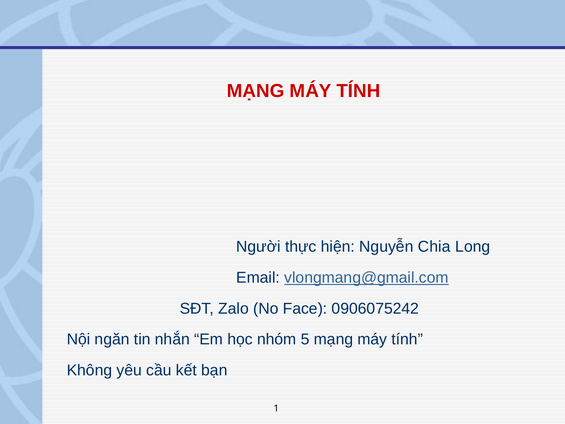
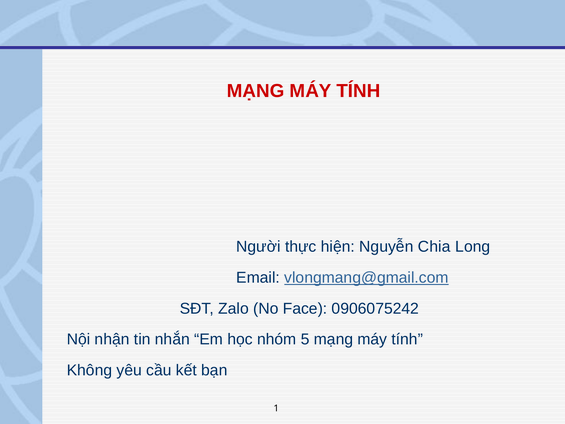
ngăn: ngăn -> nhận
